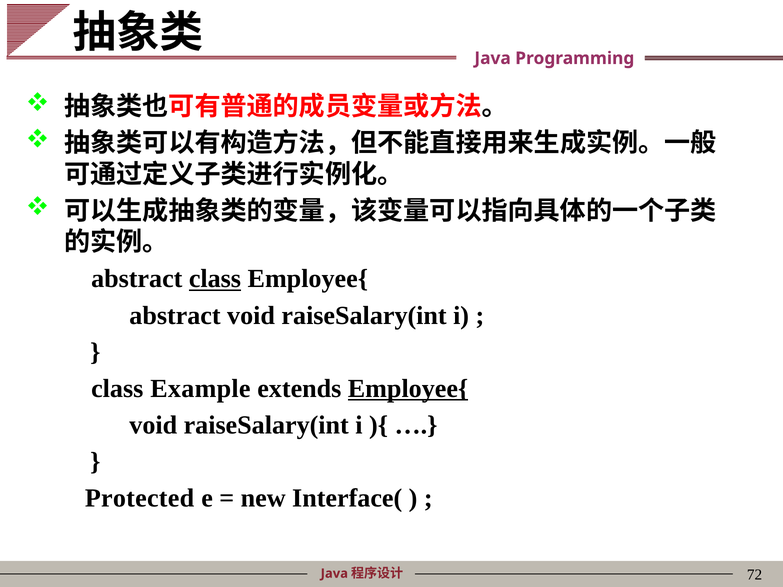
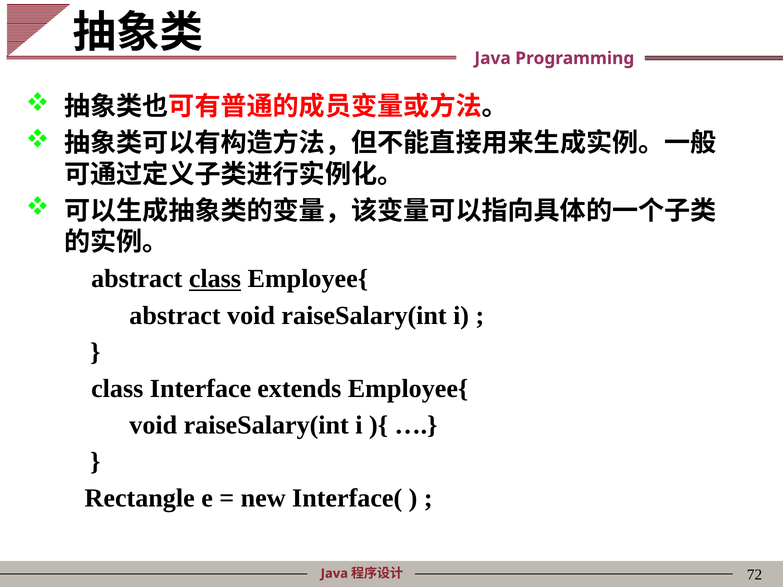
Example: Example -> Interface
Employee{ at (408, 389) underline: present -> none
Protected: Protected -> Rectangle
